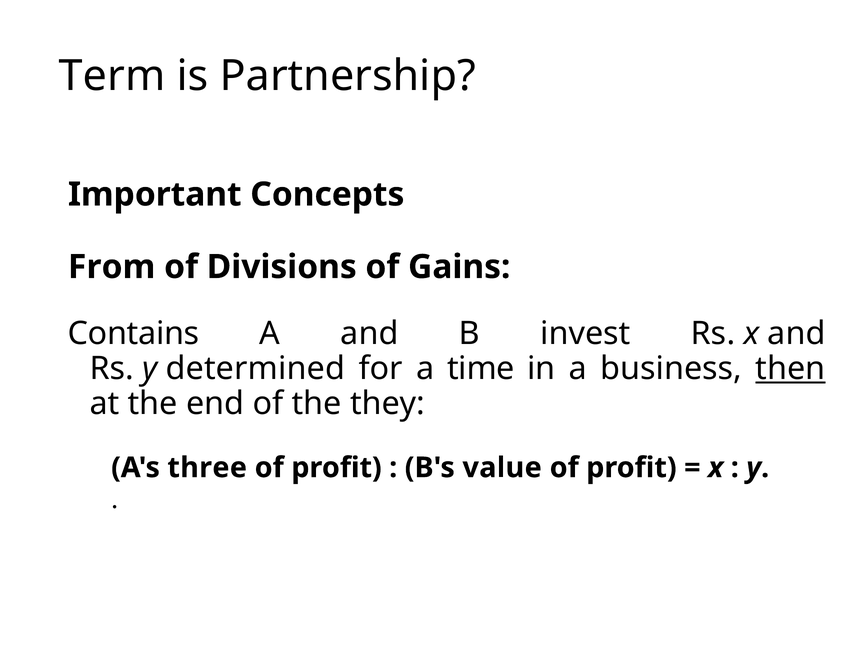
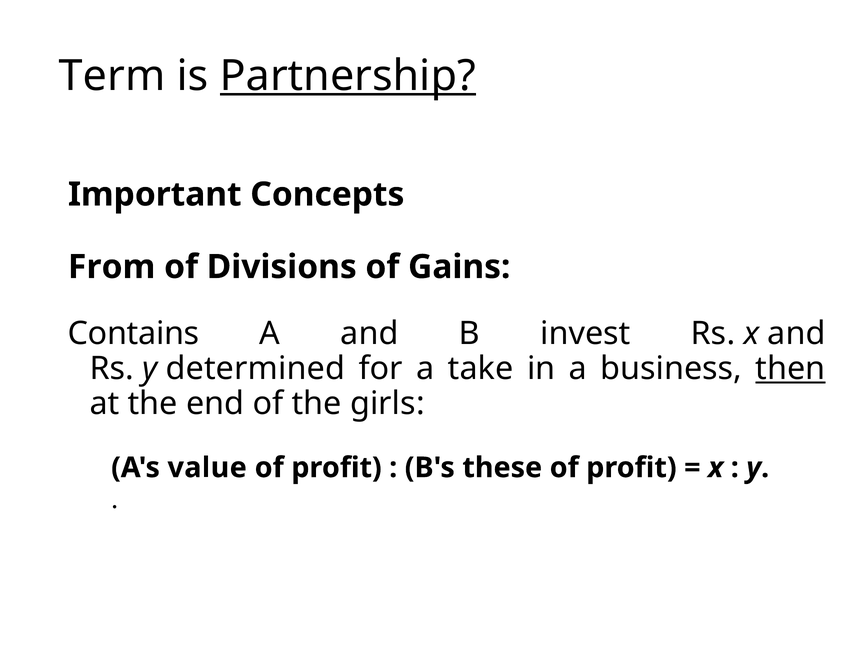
Partnership underline: none -> present
time: time -> take
they: they -> girls
three: three -> value
value: value -> these
